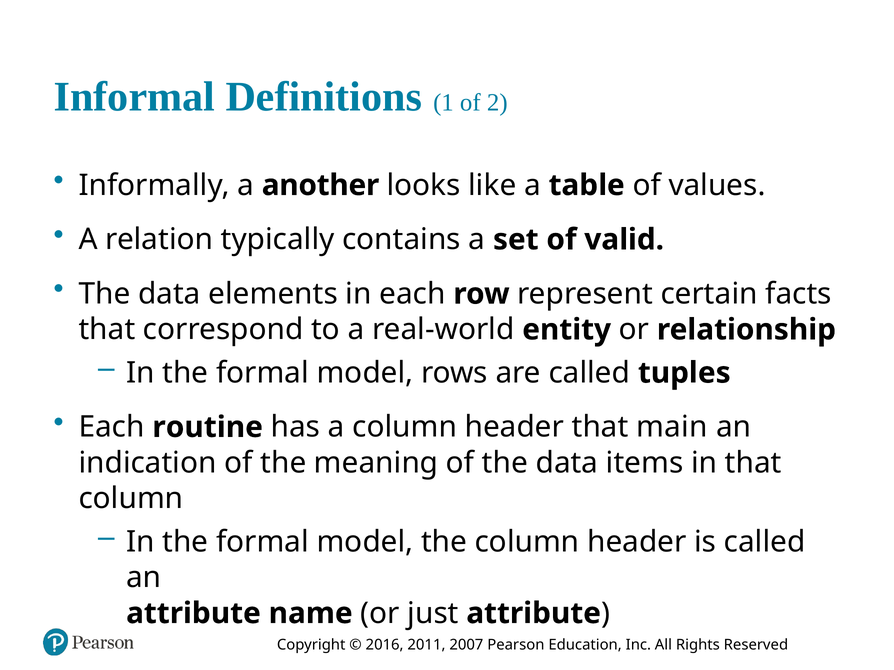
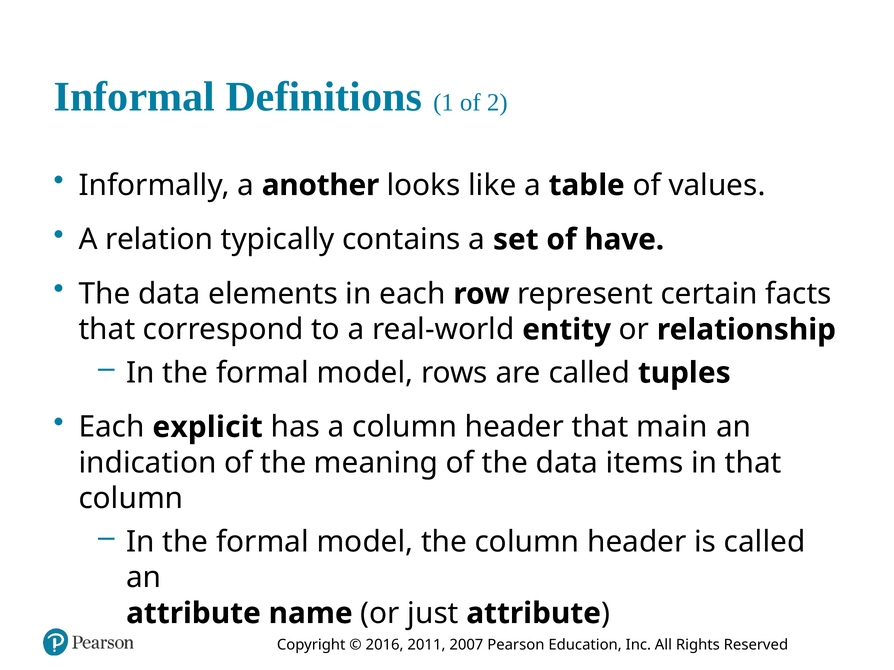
valid: valid -> have
routine: routine -> explicit
